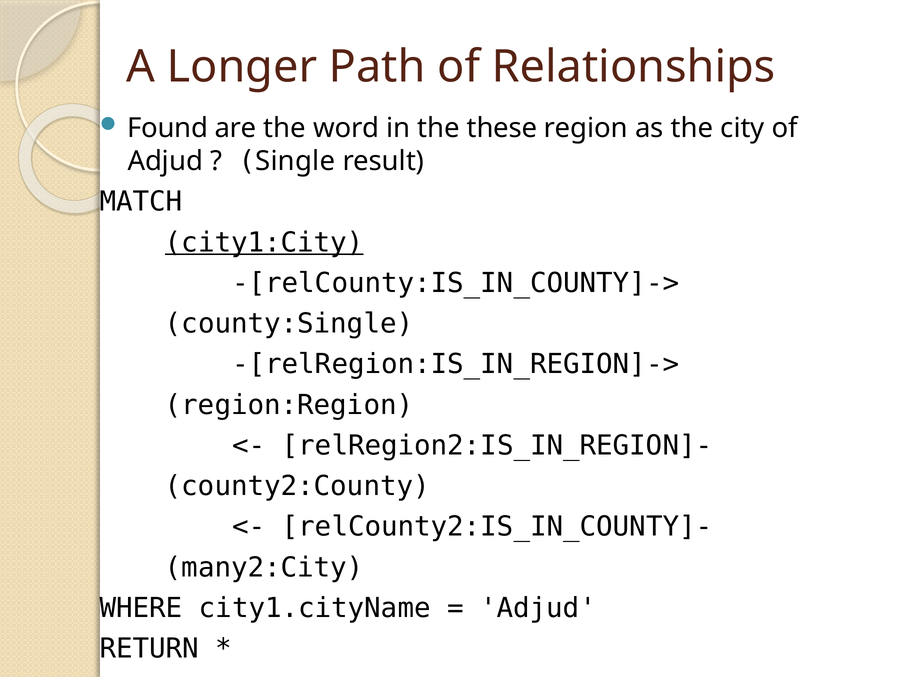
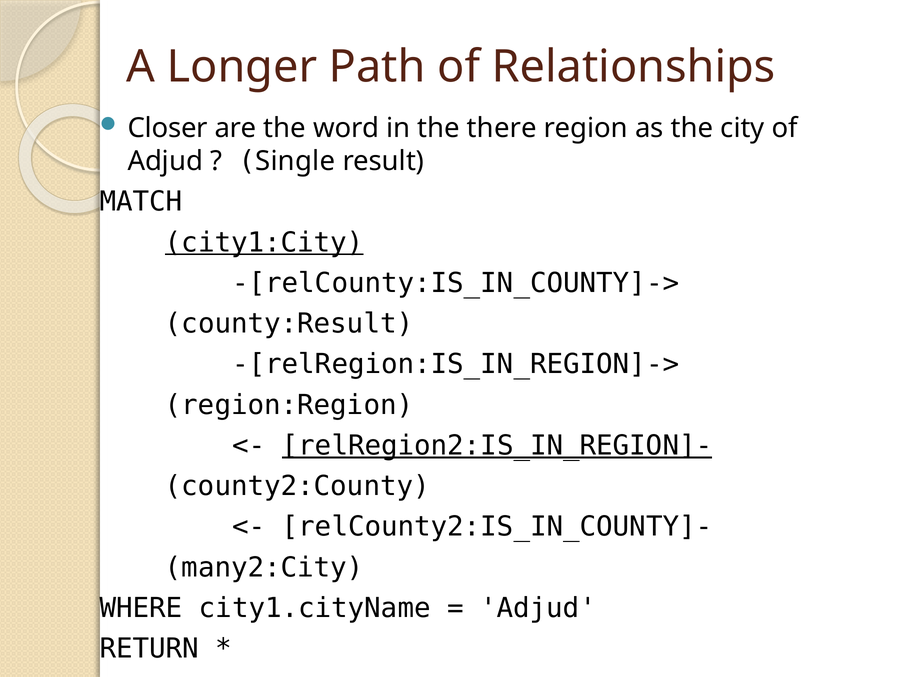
Found: Found -> Closer
these: these -> there
county:Single: county:Single -> county:Result
relRegion2:IS_IN_REGION]- underline: none -> present
